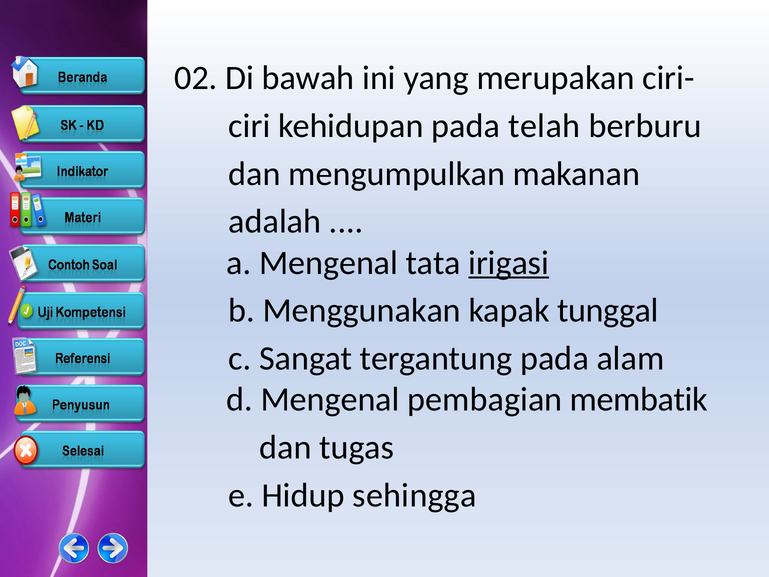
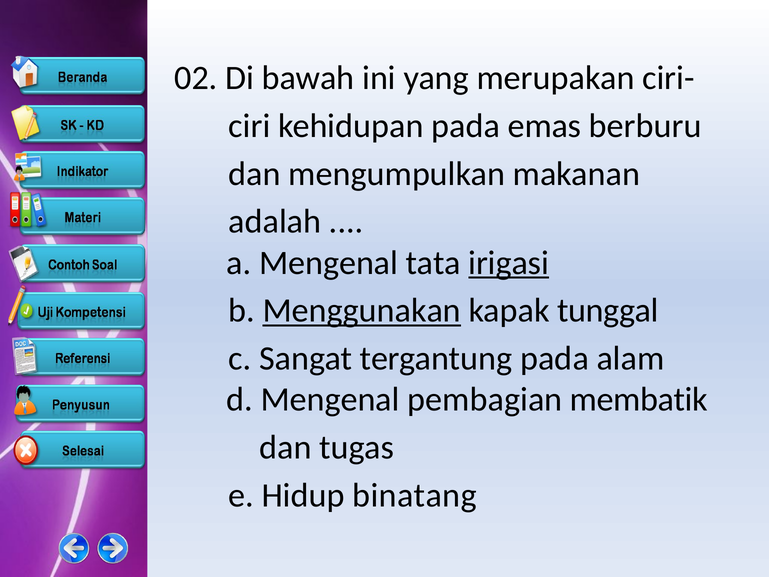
telah: telah -> emas
Menggunakan underline: none -> present
sehingga: sehingga -> binatang
